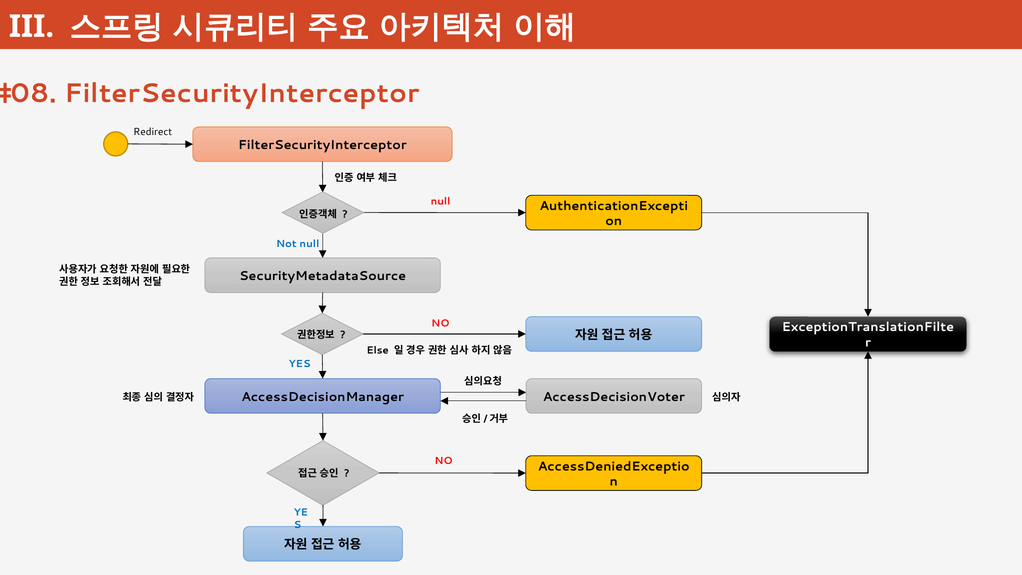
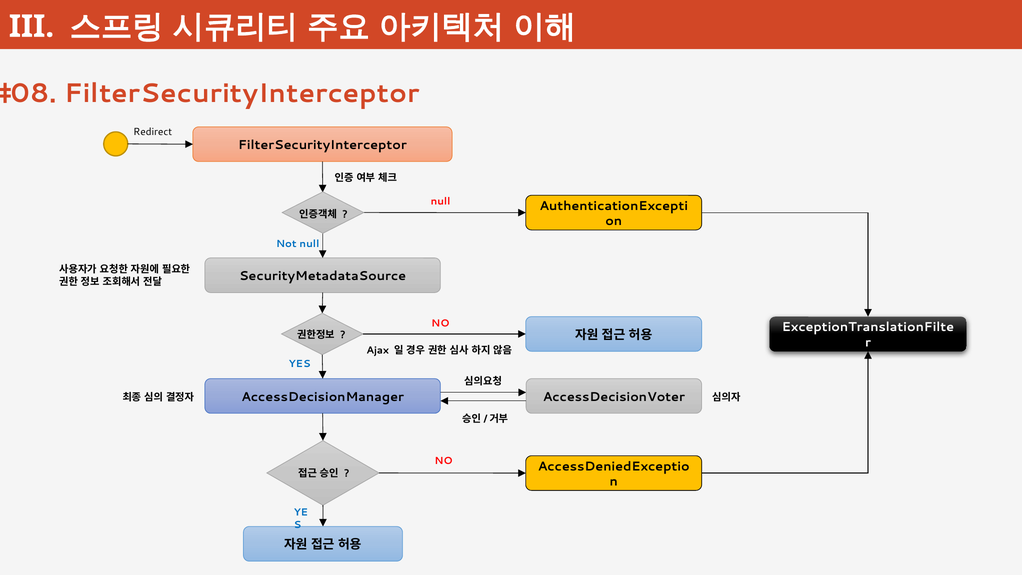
Else: Else -> Ajax
